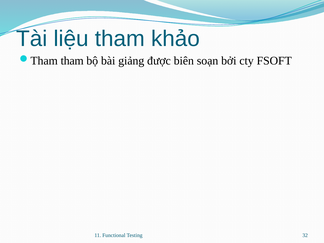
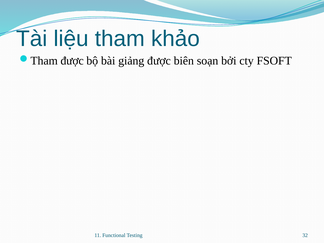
tham at (72, 61): tham -> được
